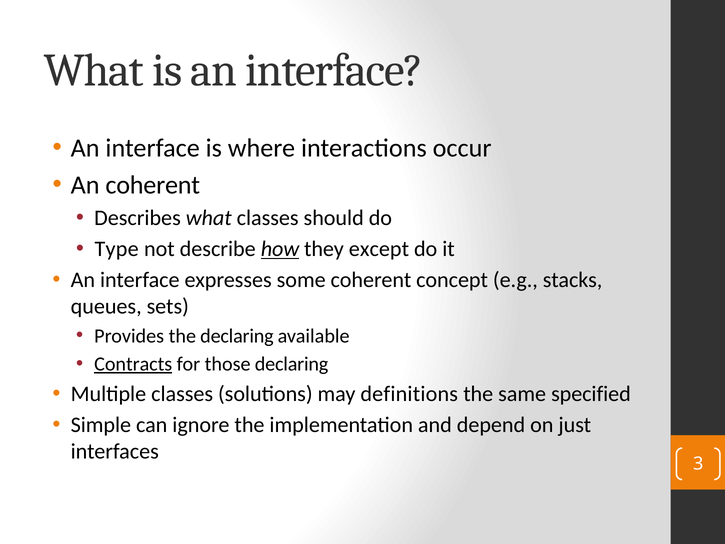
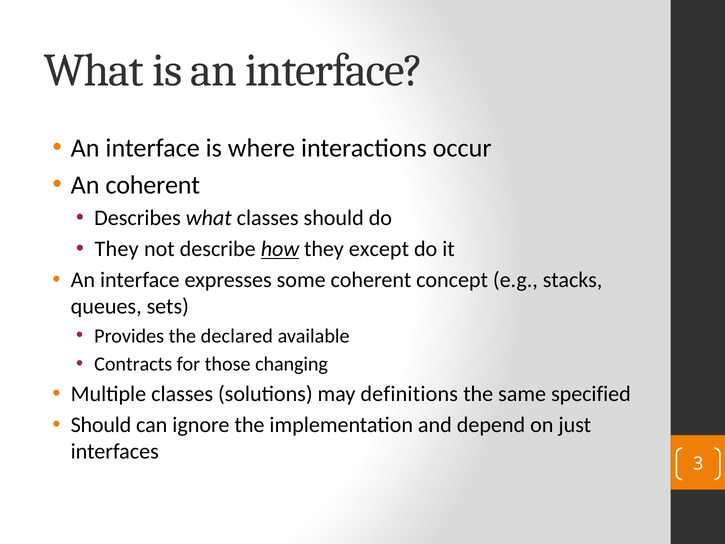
Type at (117, 249): Type -> They
the declaring: declaring -> declared
Contracts underline: present -> none
those declaring: declaring -> changing
Simple at (101, 425): Simple -> Should
